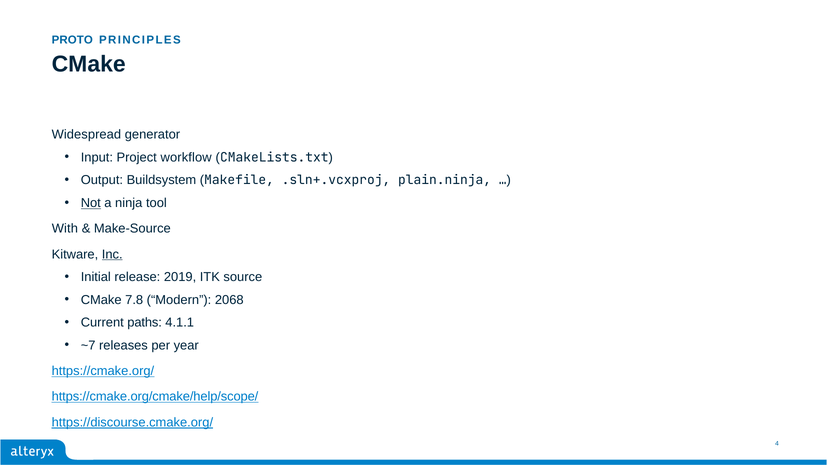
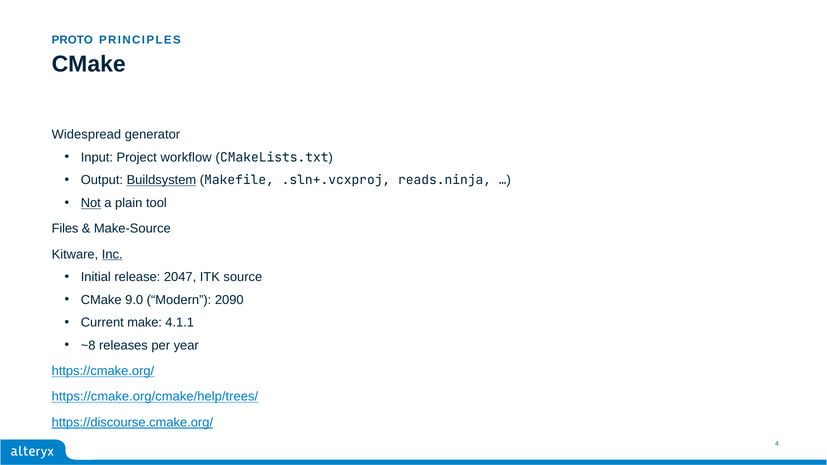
Buildsystem underline: none -> present
plain.ninja: plain.ninja -> reads.ninja
ninja: ninja -> plain
With: With -> Files
2019: 2019 -> 2047
7.8: 7.8 -> 9.0
2068: 2068 -> 2090
paths: paths -> make
~7: ~7 -> ~8
https://cmake.org/cmake/help/scope/: https://cmake.org/cmake/help/scope/ -> https://cmake.org/cmake/help/trees/
